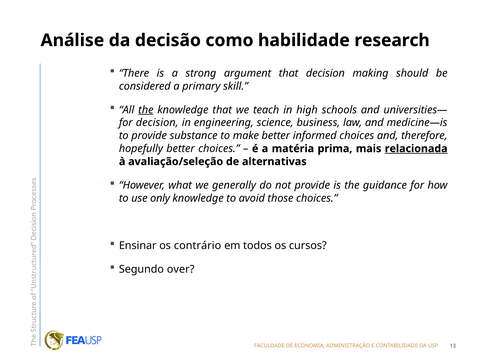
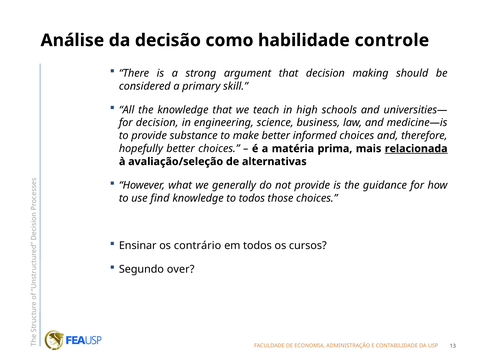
research: research -> controle
the at (146, 110) underline: present -> none
only: only -> find
to avoid: avoid -> todos
